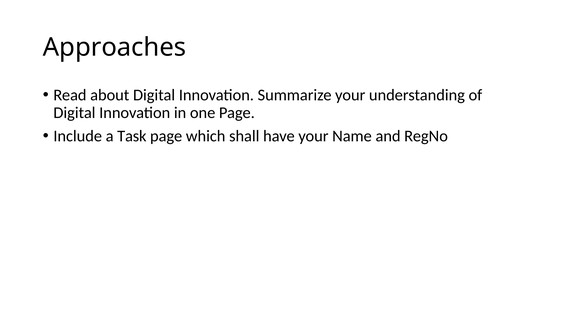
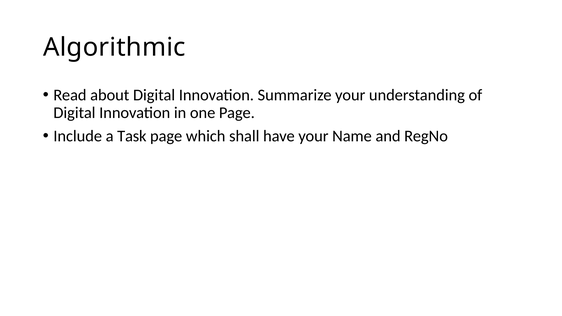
Approaches: Approaches -> Algorithmic
